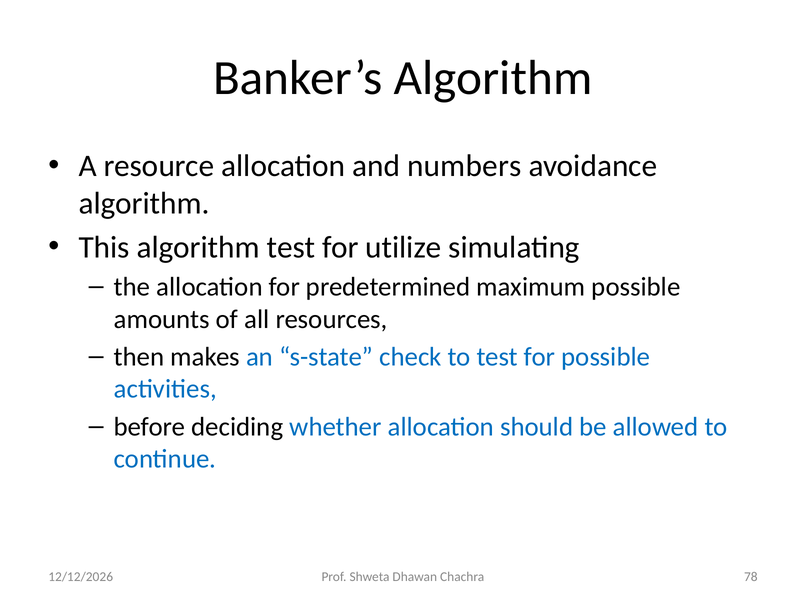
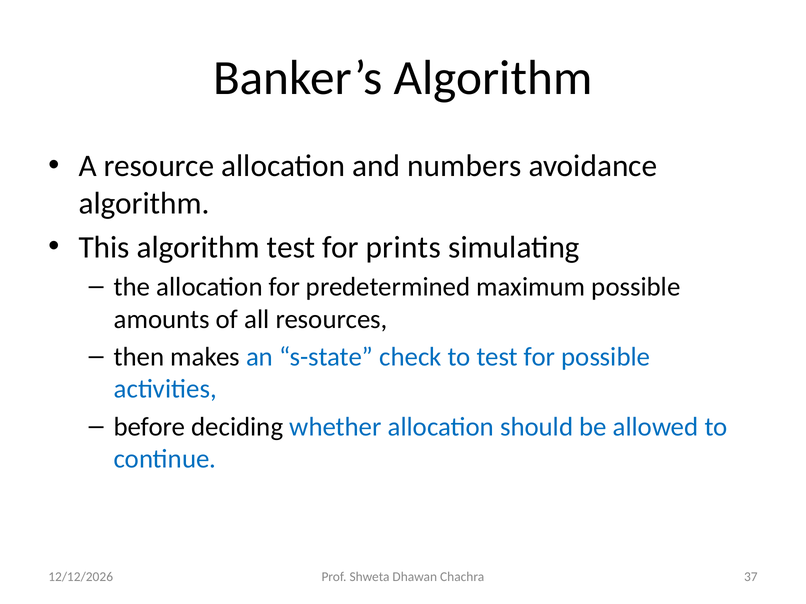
utilize: utilize -> prints
78: 78 -> 37
